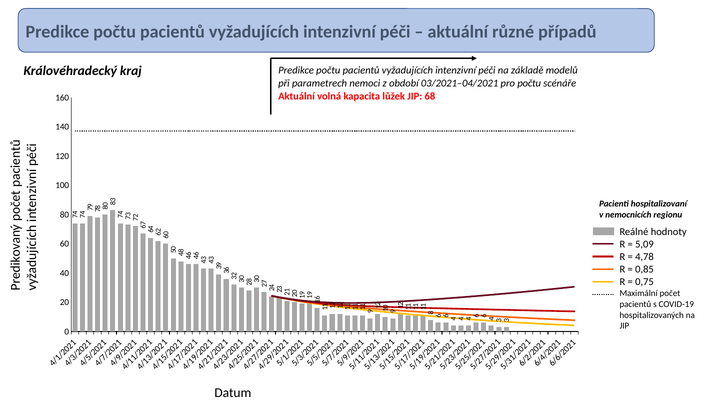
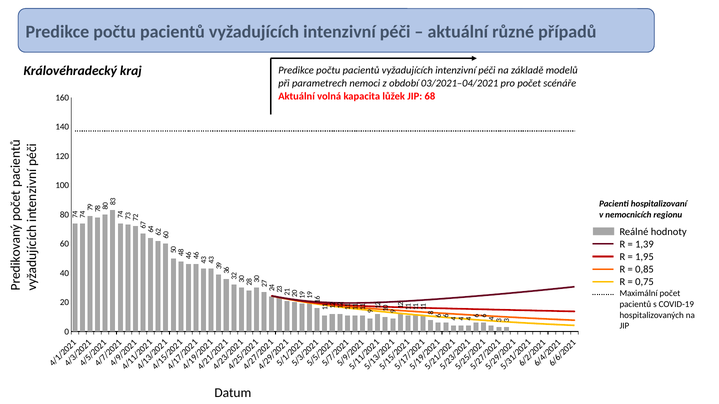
pro počtu: počtu -> počet
5,09: 5,09 -> 1,39
4,78: 4,78 -> 1,95
